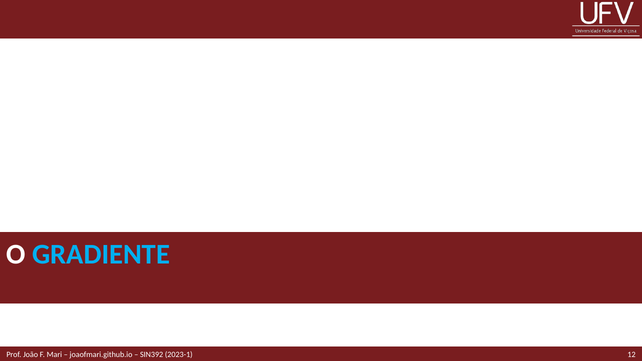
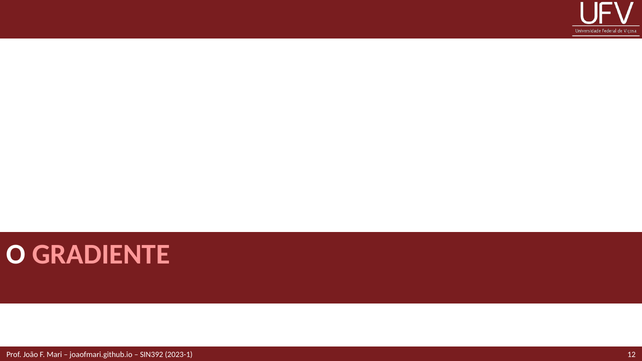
GRADIENTE colour: light blue -> pink
